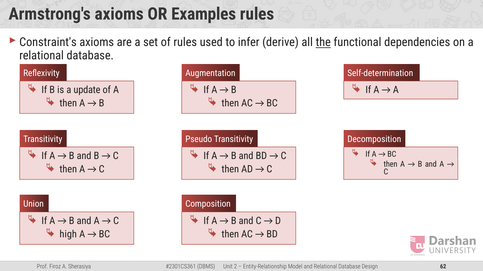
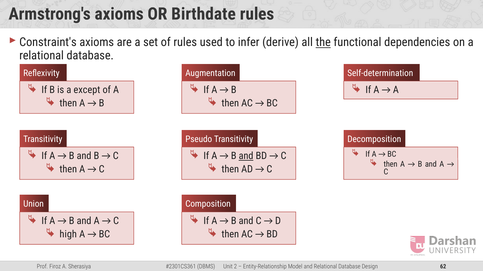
Examples: Examples -> Birthdate
update: update -> except
and at (246, 156) underline: none -> present
